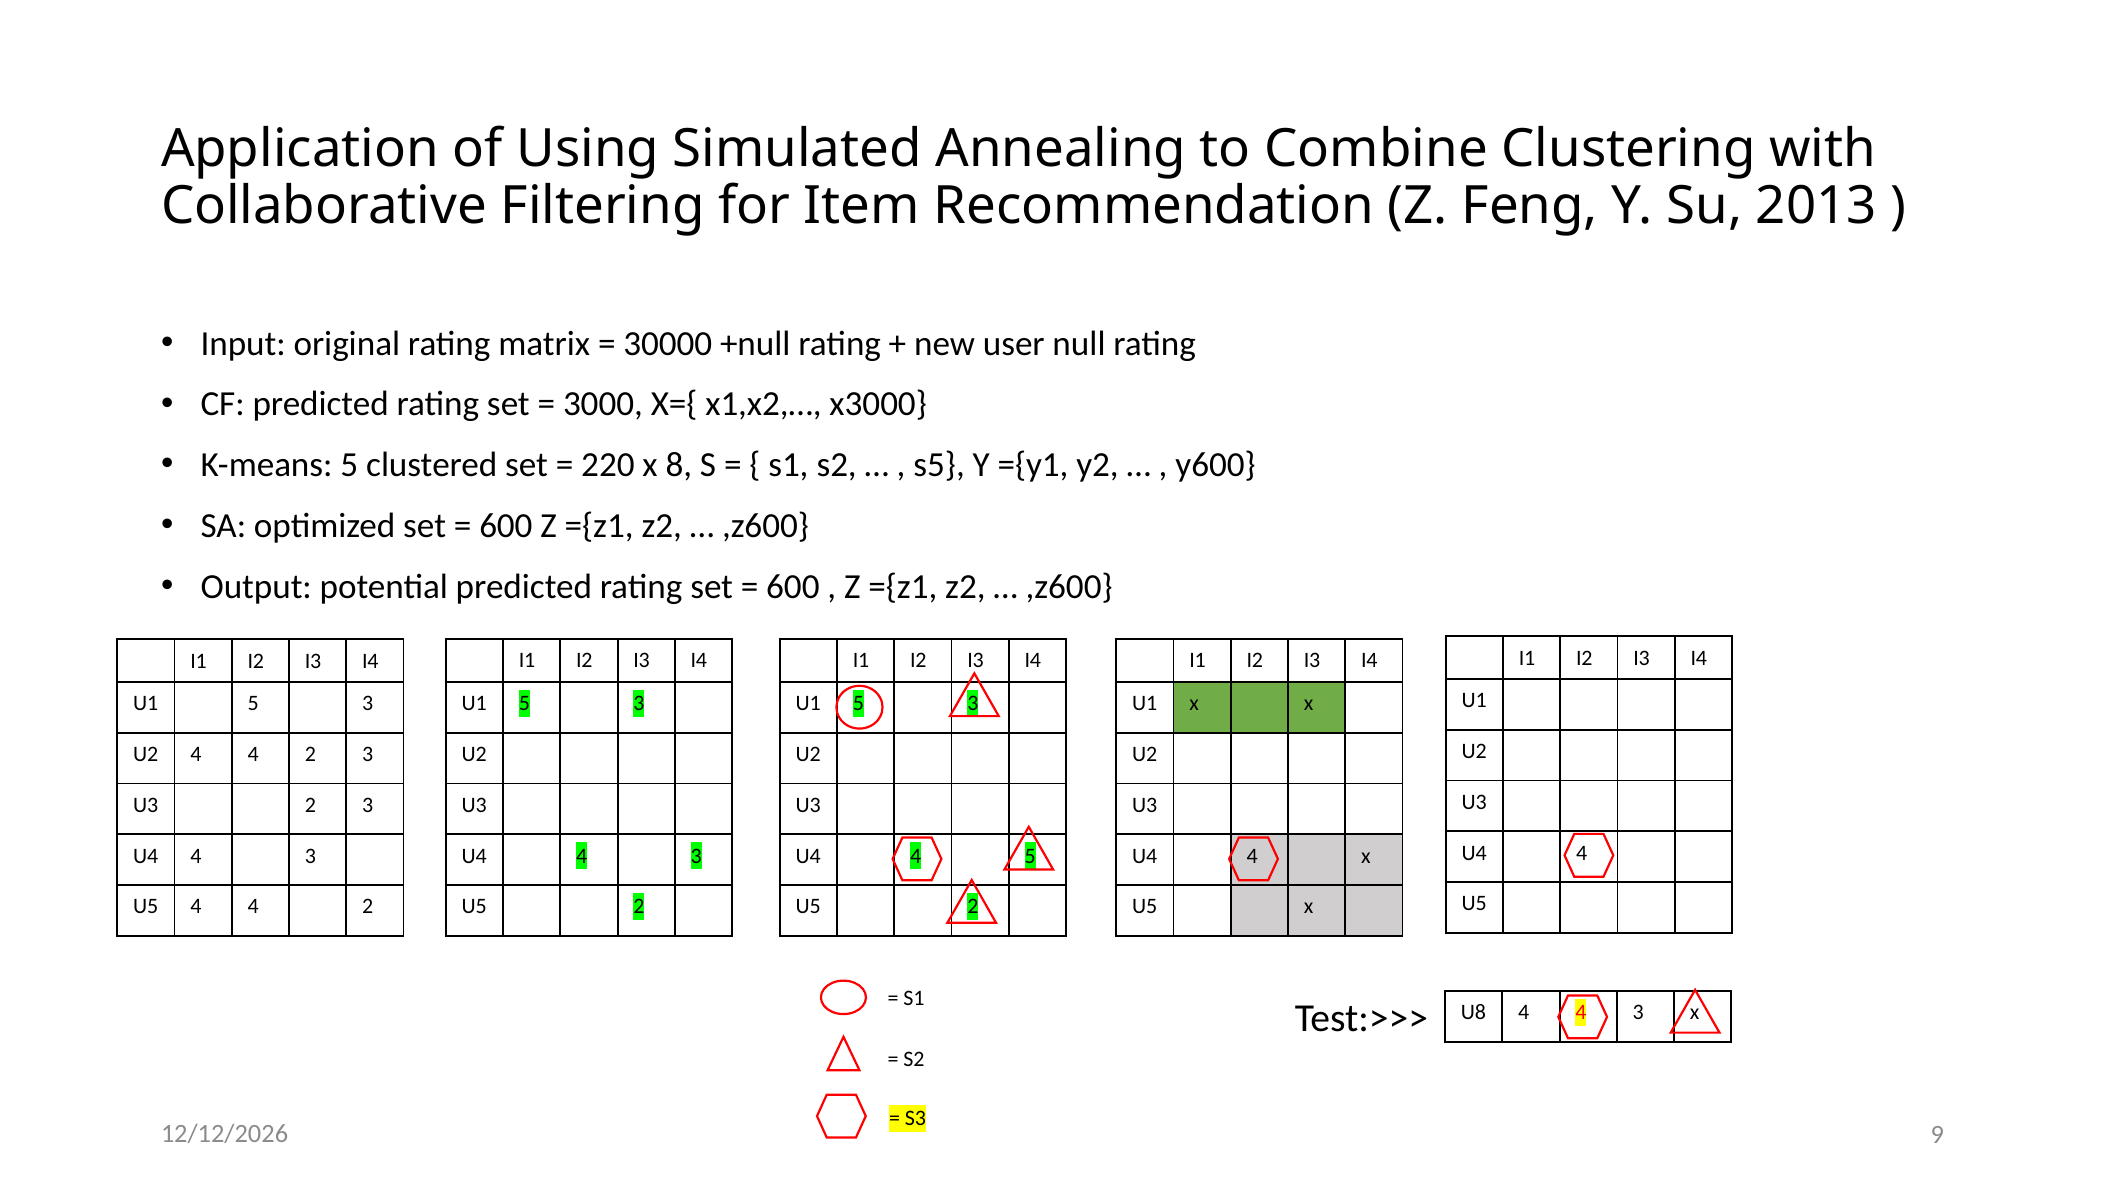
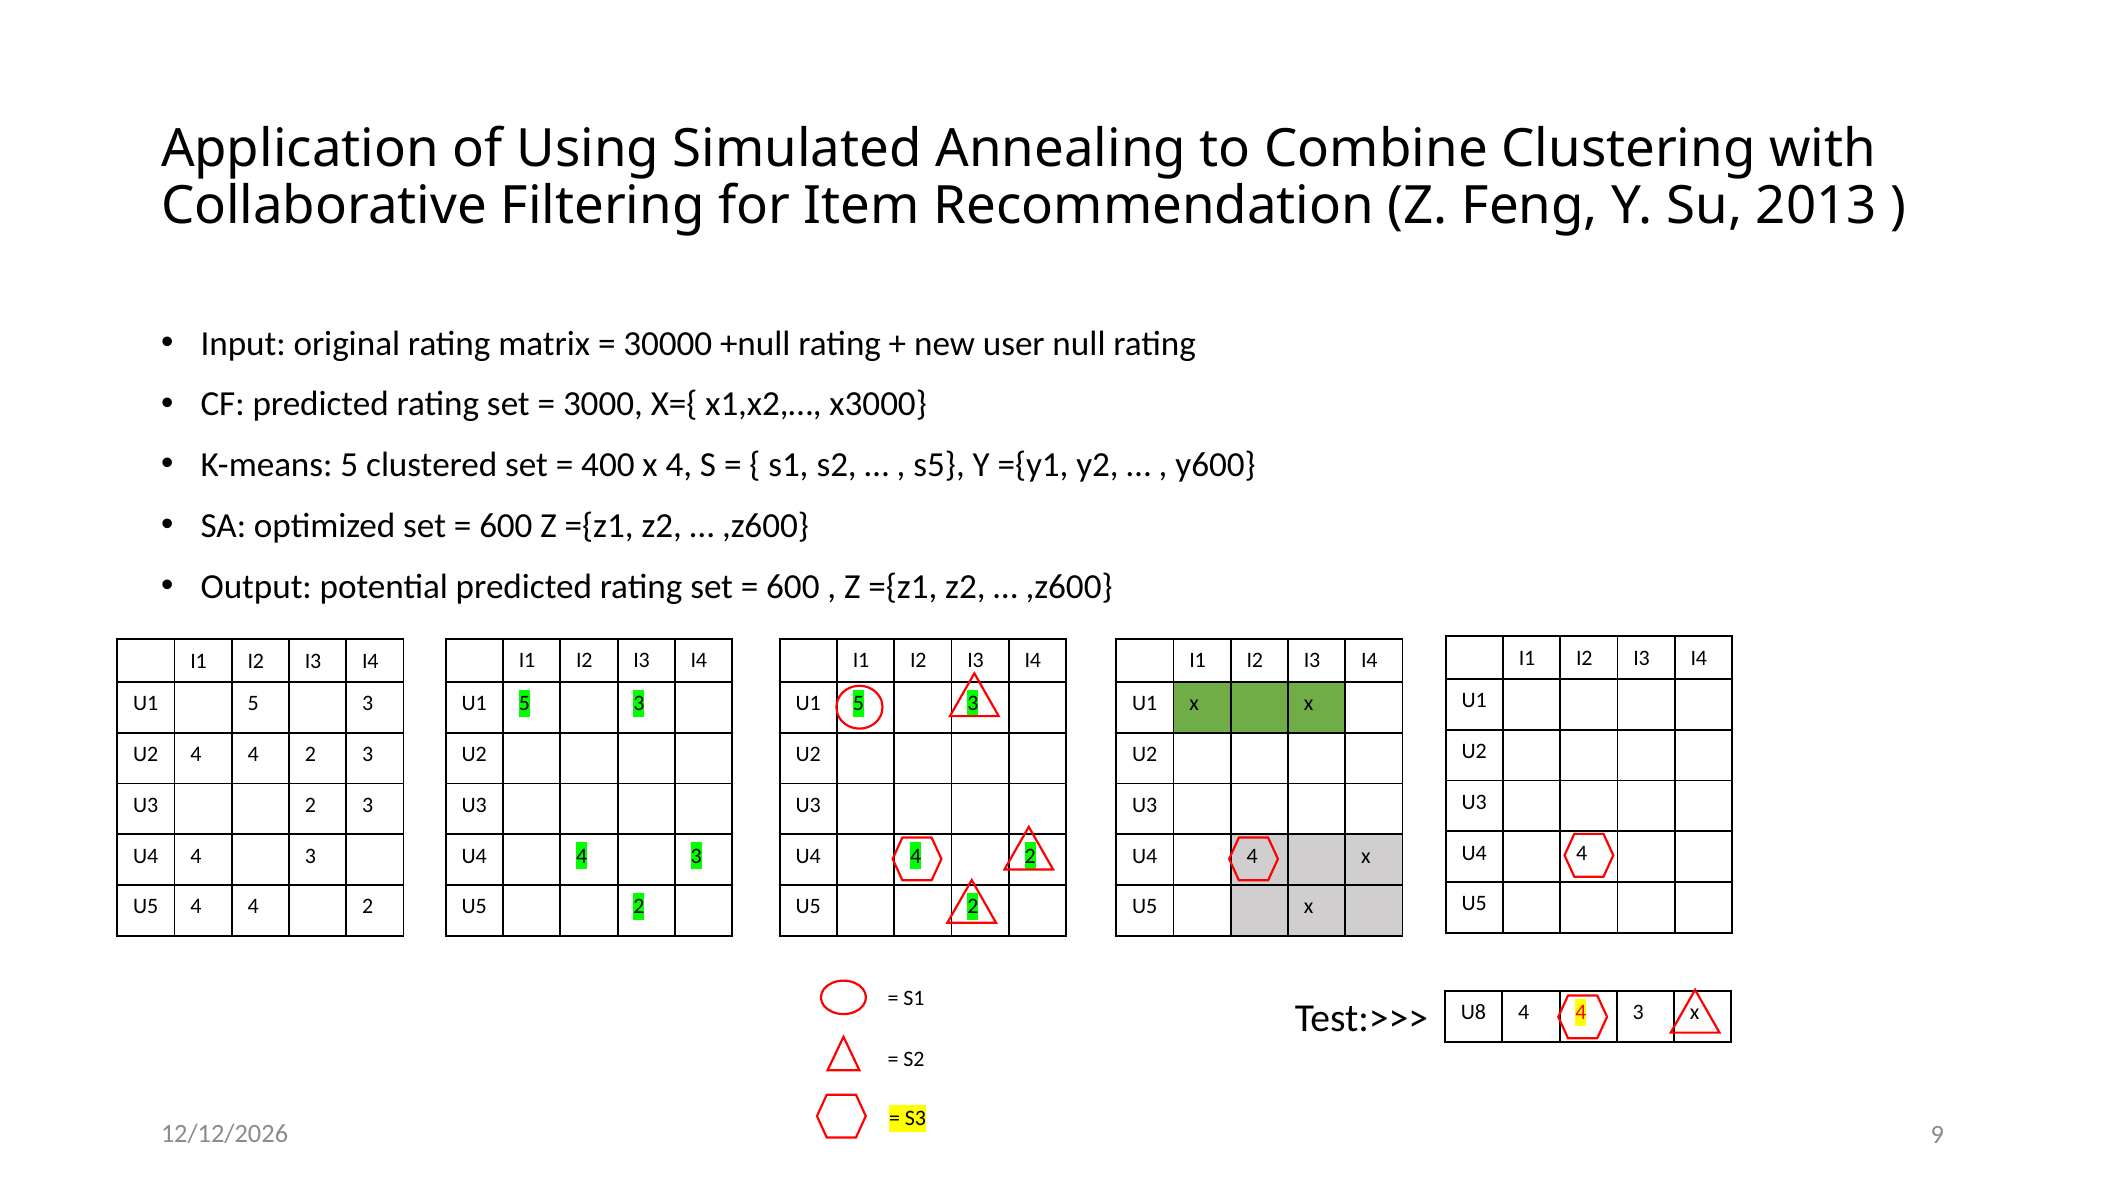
220: 220 -> 400
x 8: 8 -> 4
U4 4 5: 5 -> 2
